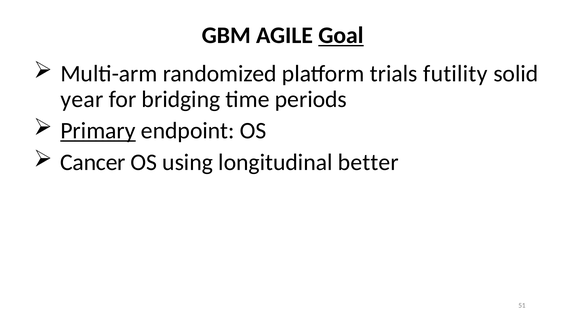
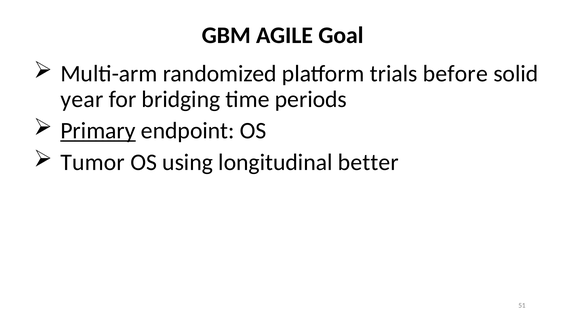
Goal underline: present -> none
futility: futility -> before
Cancer: Cancer -> Tumor
